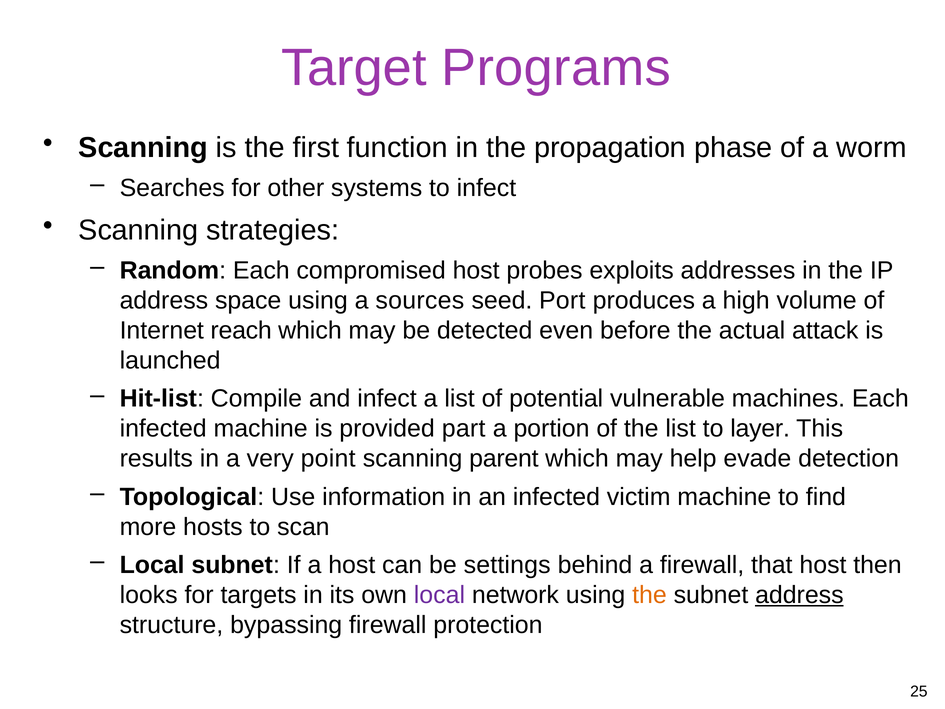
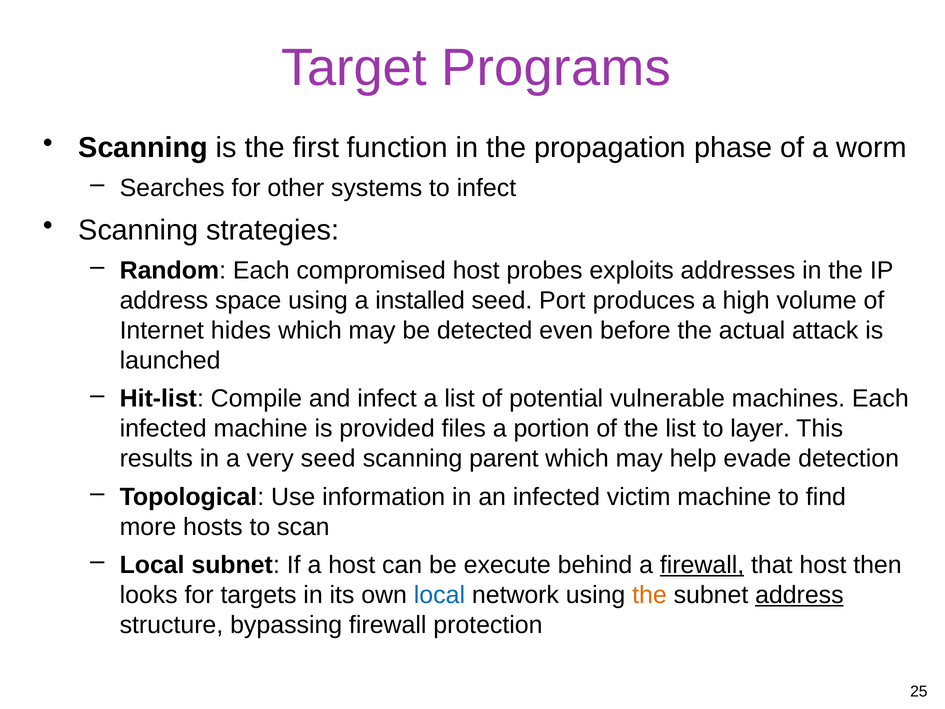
sources: sources -> installed
reach: reach -> hides
part: part -> files
very point: point -> seed
settings: settings -> execute
firewall at (702, 565) underline: none -> present
local at (439, 595) colour: purple -> blue
